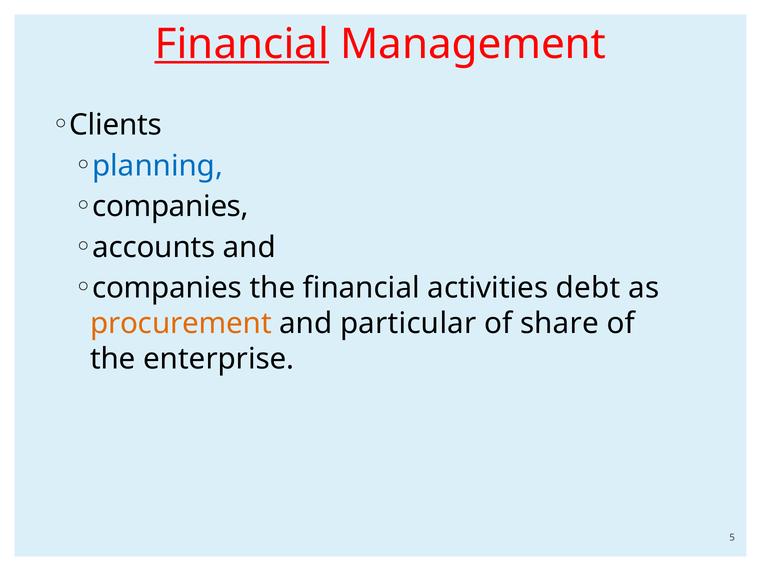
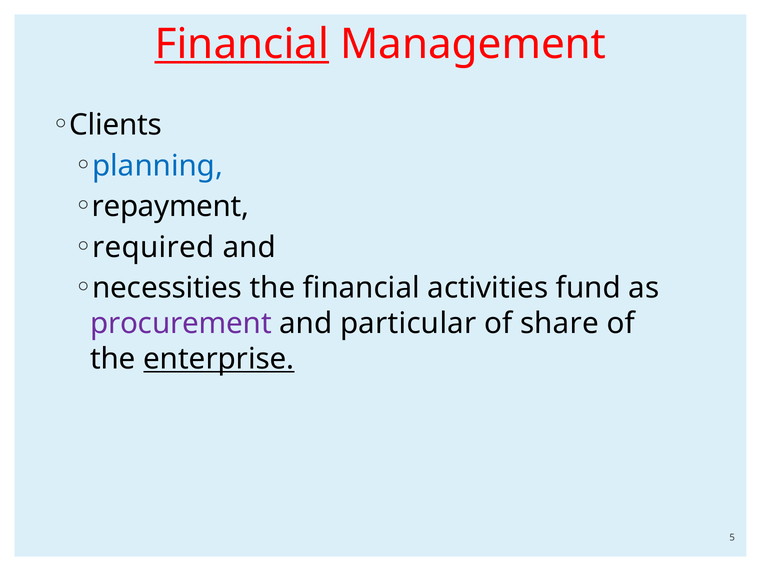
companies at (170, 206): companies -> repayment
accounts: accounts -> required
companies at (167, 288): companies -> necessities
debt: debt -> fund
procurement colour: orange -> purple
enterprise underline: none -> present
